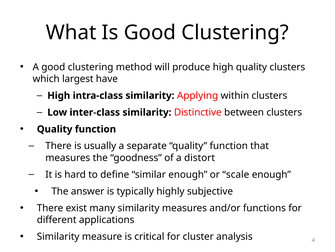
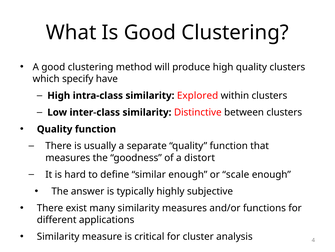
largest: largest -> specify
Applying: Applying -> Explored
